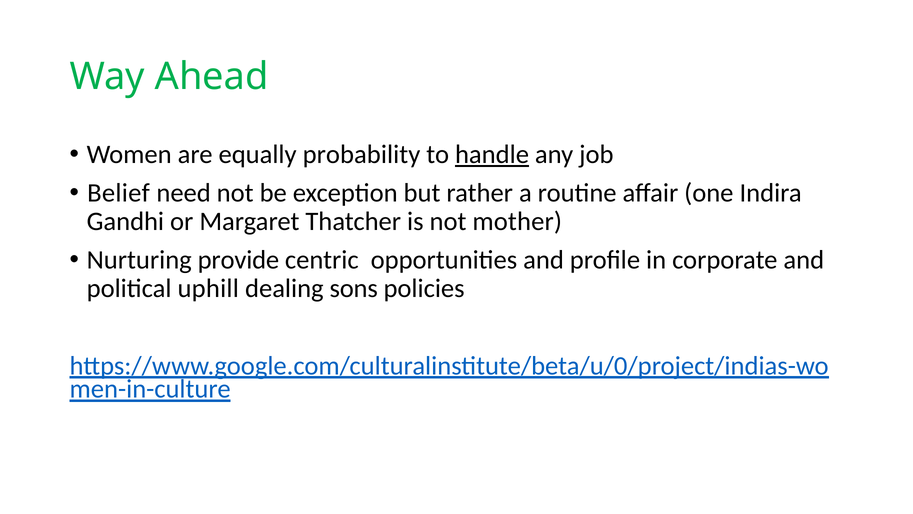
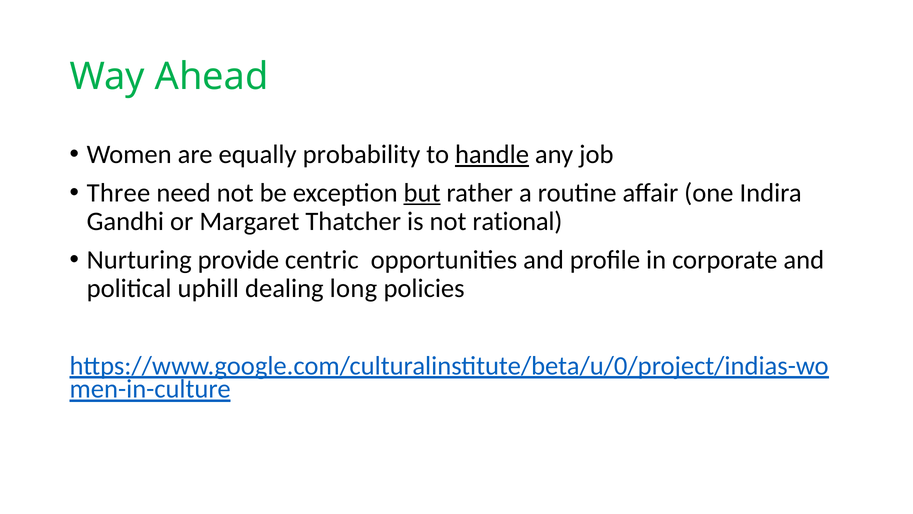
Belief: Belief -> Three
but underline: none -> present
mother: mother -> rational
sons: sons -> long
